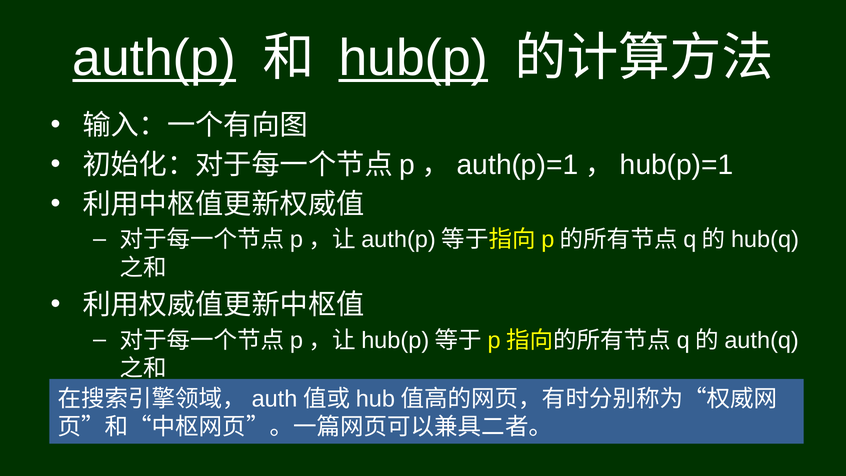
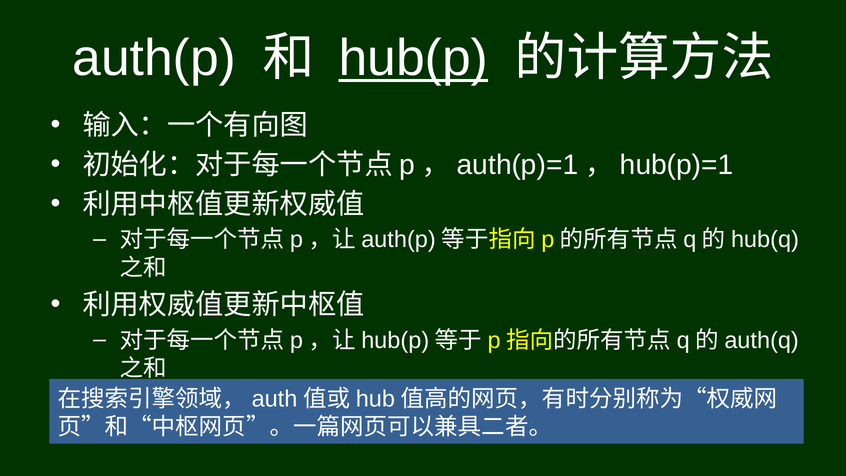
auth(p underline: present -> none
